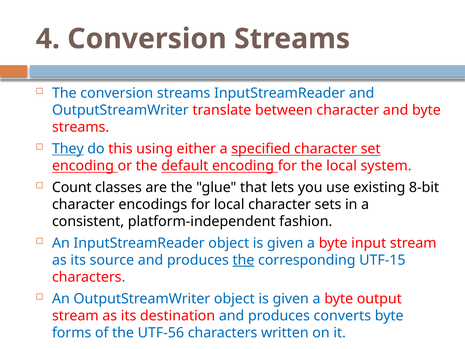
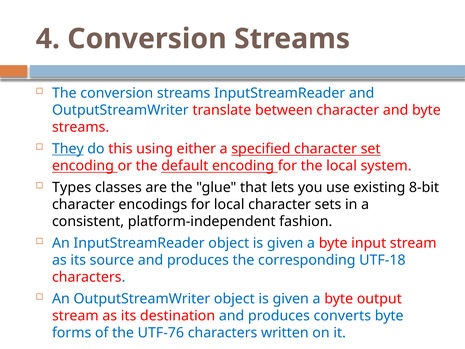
Count: Count -> Types
the at (243, 260) underline: present -> none
UTF-15: UTF-15 -> UTF-18
UTF-56: UTF-56 -> UTF-76
